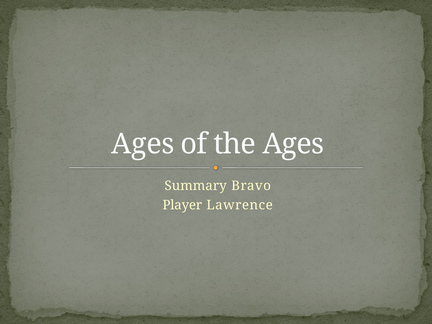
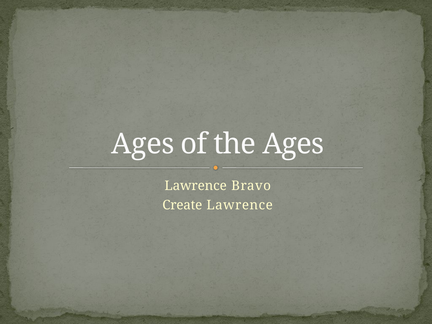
Summary at (196, 186): Summary -> Lawrence
Player: Player -> Create
